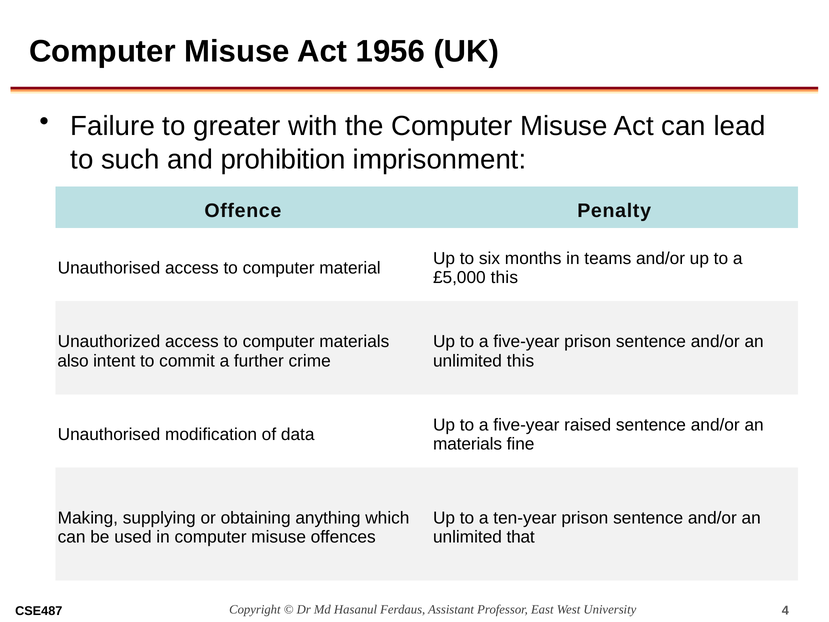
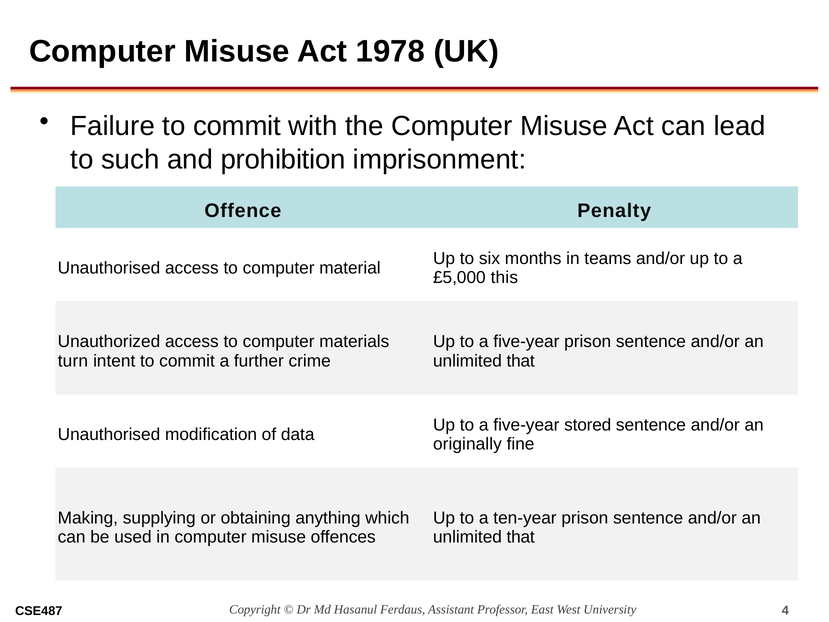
1956: 1956 -> 1978
Failure to greater: greater -> commit
also: also -> turn
this at (520, 361): this -> that
raised: raised -> stored
materials at (468, 444): materials -> originally
